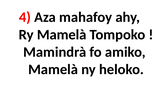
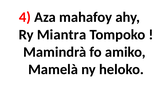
Ry Mamelà: Mamelà -> Miantra
